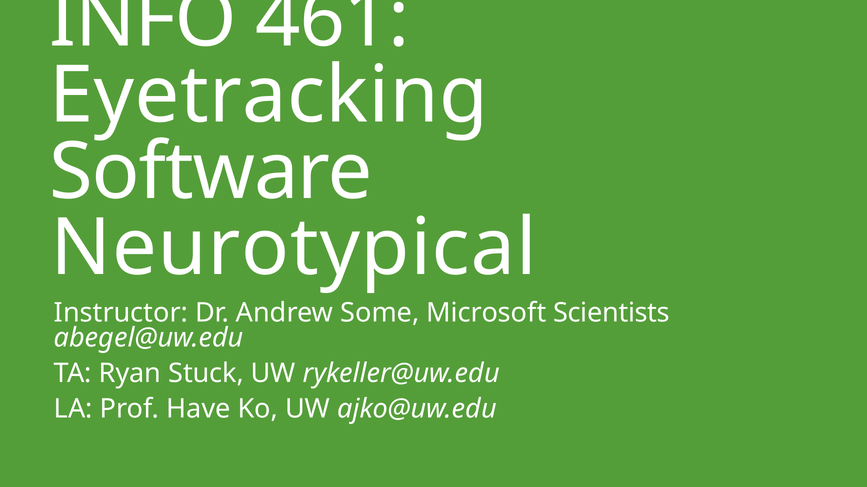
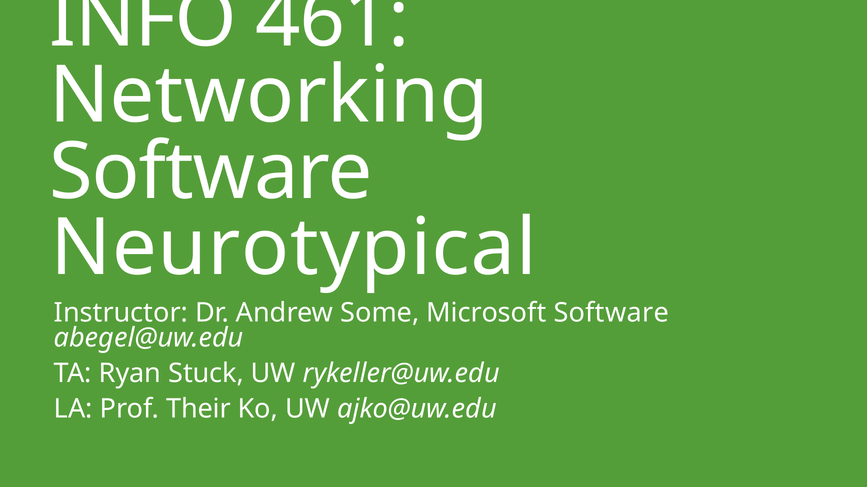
Eyetracking: Eyetracking -> Networking
Microsoft Scientists: Scientists -> Software
Have: Have -> Their
